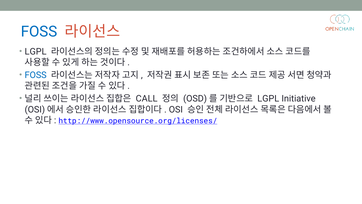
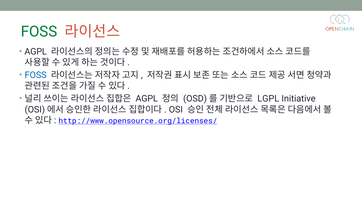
FOSS at (39, 32) colour: blue -> green
LGPL at (36, 51): LGPL -> AGPL
CALL at (147, 98): CALL -> AGPL
